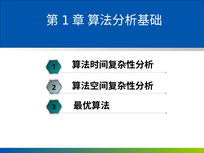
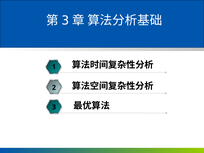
1 at (65, 21): 1 -> 3
